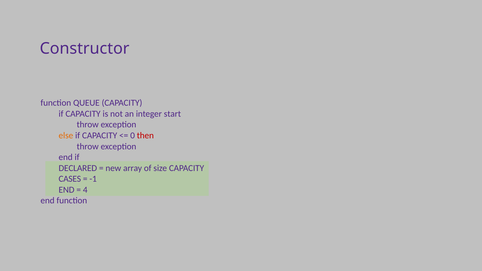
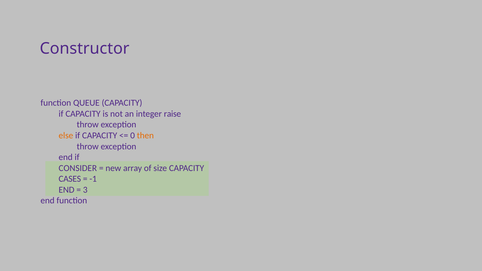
start: start -> raise
then colour: red -> orange
DECLARED: DECLARED -> CONSIDER
4: 4 -> 3
